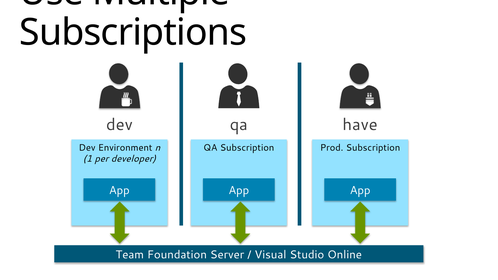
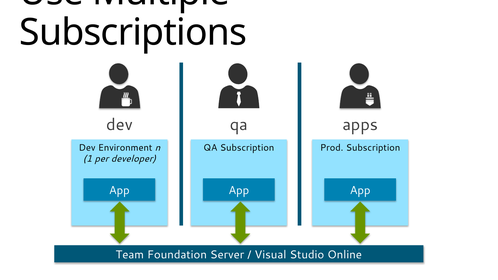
have: have -> apps
